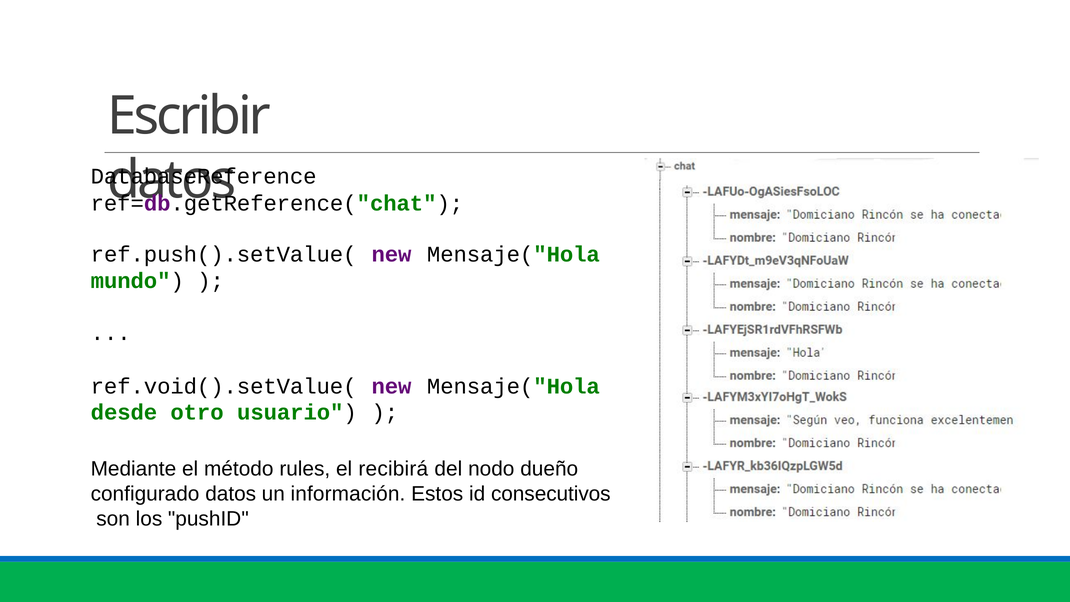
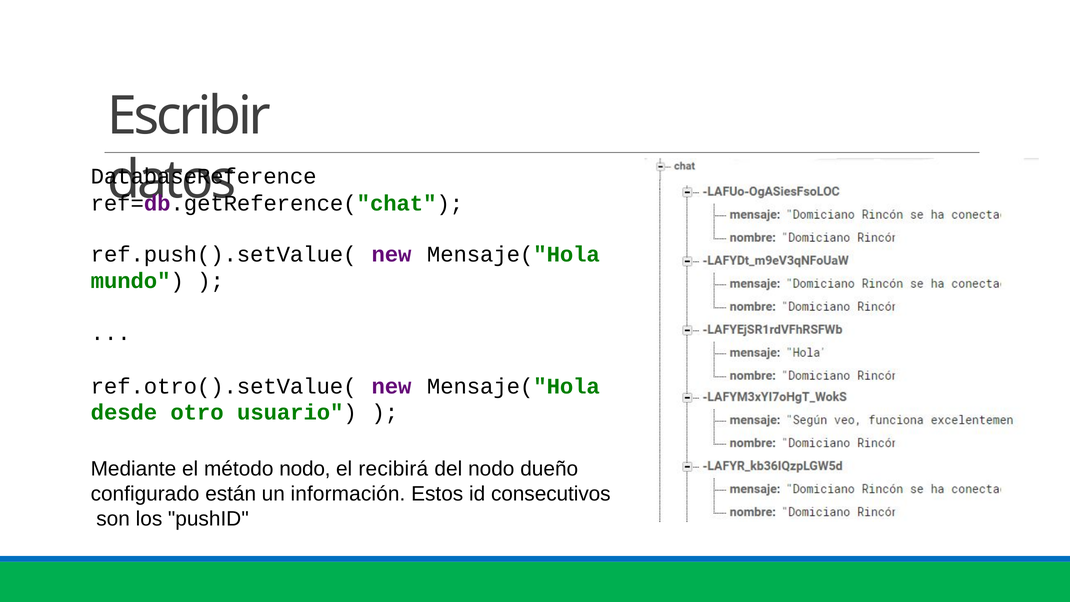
ref.void().setValue(: ref.void().setValue( -> ref.otro().setValue(
método rules: rules -> nodo
configurado datos: datos -> están
